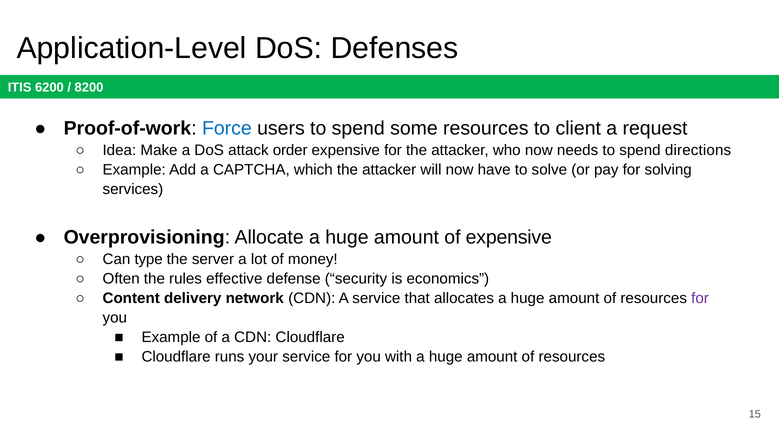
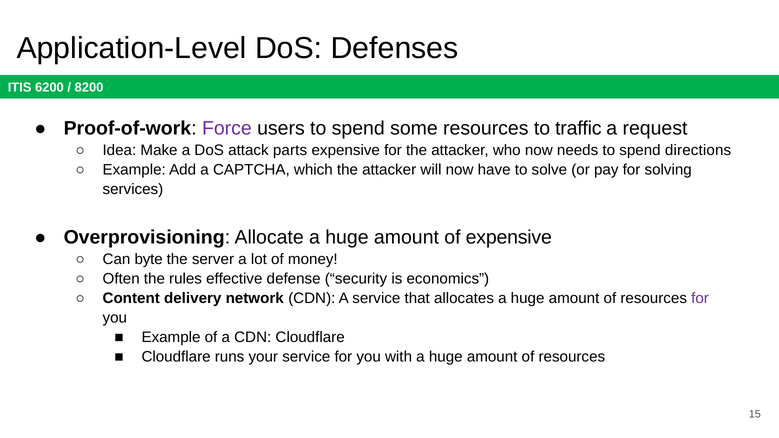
Force colour: blue -> purple
client: client -> traffic
order: order -> parts
type: type -> byte
